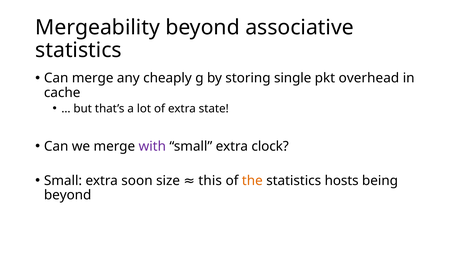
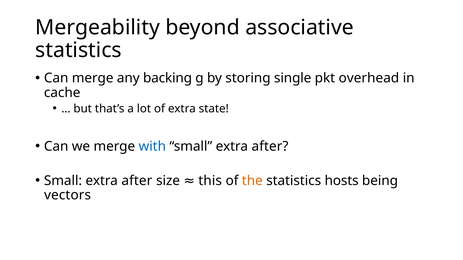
cheaply: cheaply -> backing
with colour: purple -> blue
clock at (270, 147): clock -> after
soon at (137, 181): soon -> after
beyond at (68, 195): beyond -> vectors
